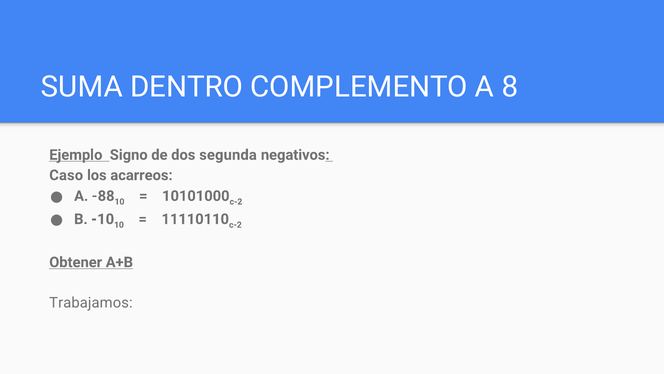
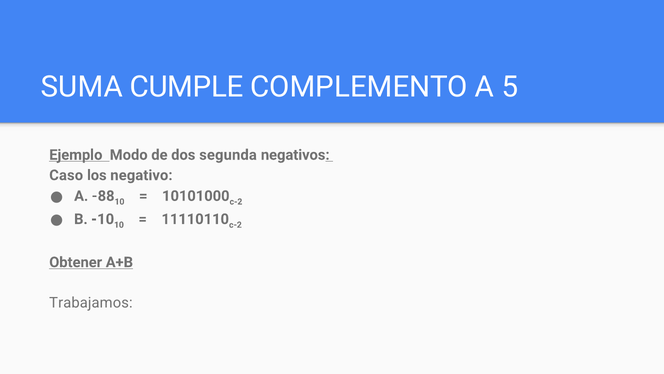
DENTRO: DENTRO -> CUMPLE
8: 8 -> 5
Signo: Signo -> Modo
acarreos: acarreos -> negativo
